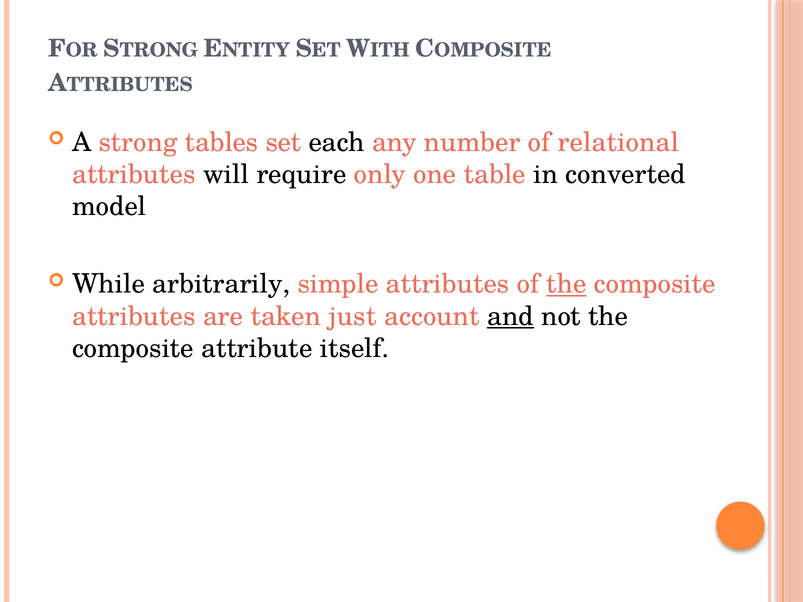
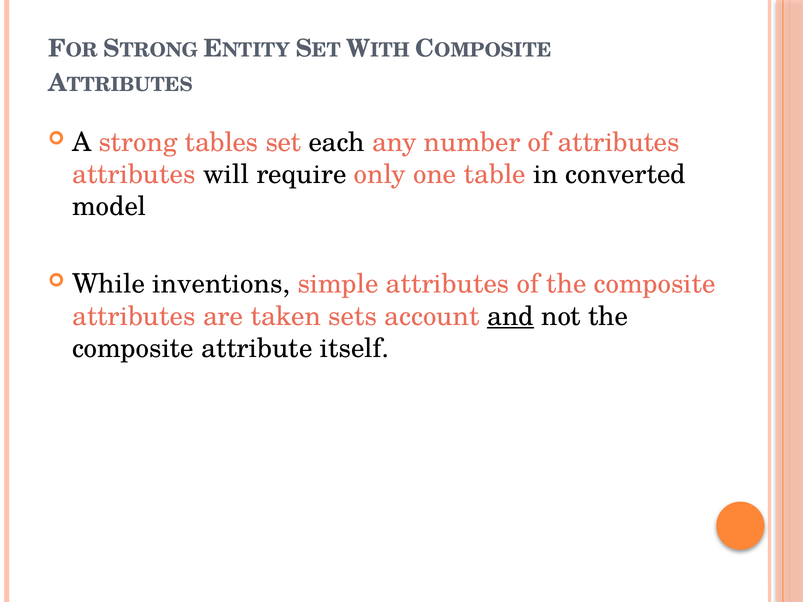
of relational: relational -> attributes
arbitrarily: arbitrarily -> inventions
the at (566, 284) underline: present -> none
just: just -> sets
